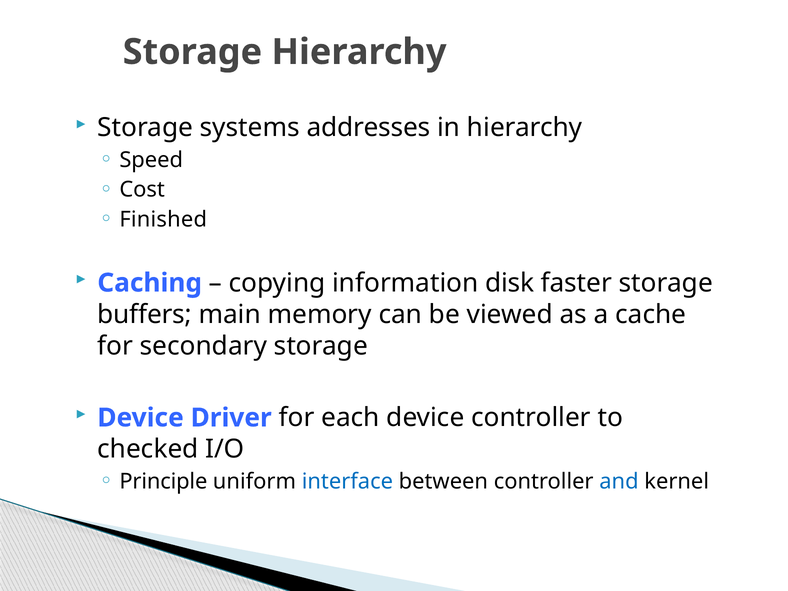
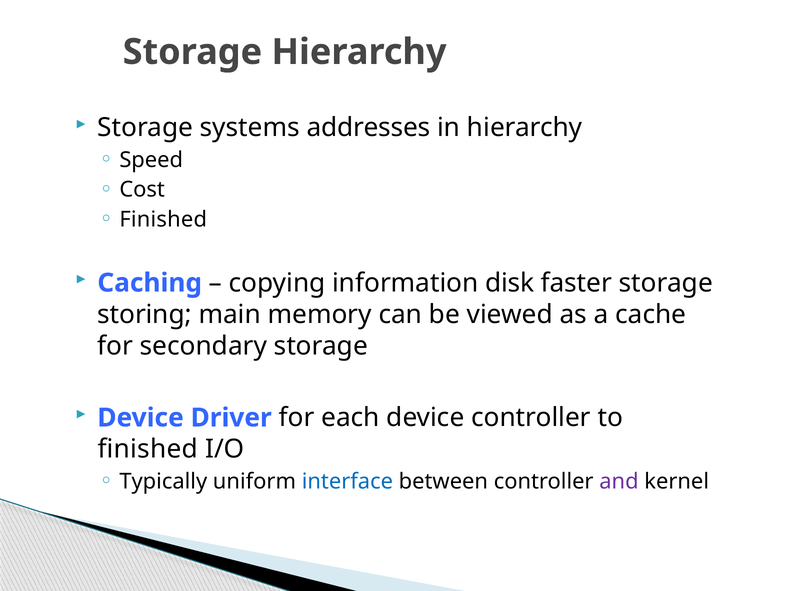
buffers: buffers -> storing
checked at (148, 449): checked -> finished
Principle: Principle -> Typically
and colour: blue -> purple
